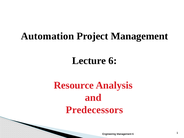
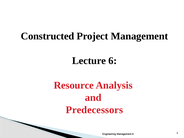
Automation: Automation -> Constructed
